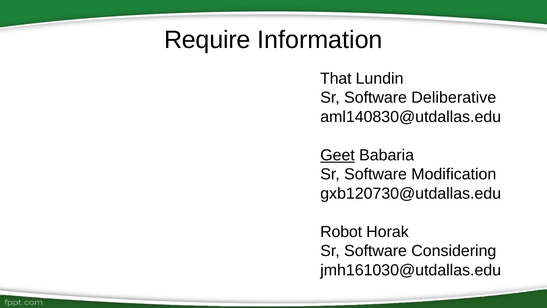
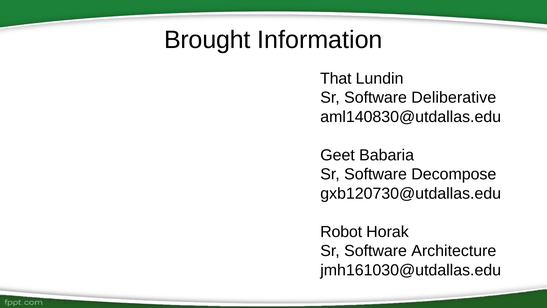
Require: Require -> Brought
Geet underline: present -> none
Modification: Modification -> Decompose
Considering: Considering -> Architecture
